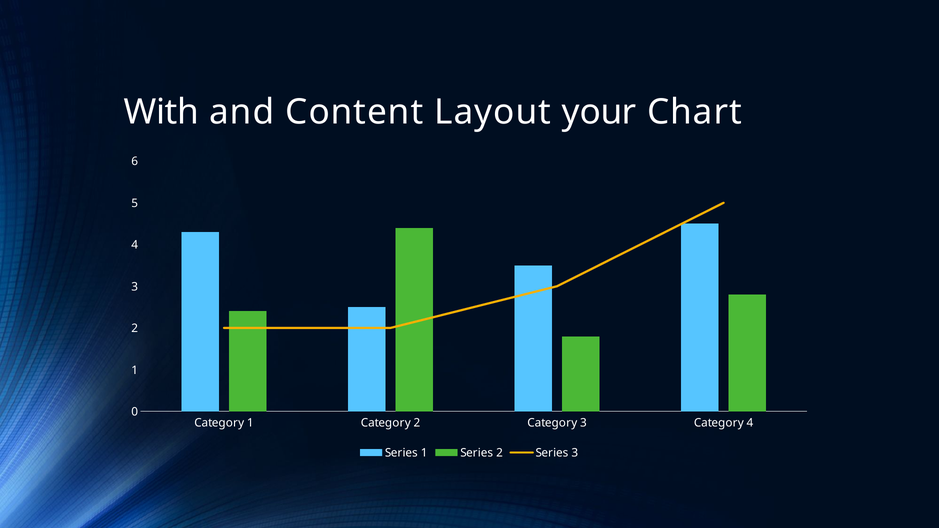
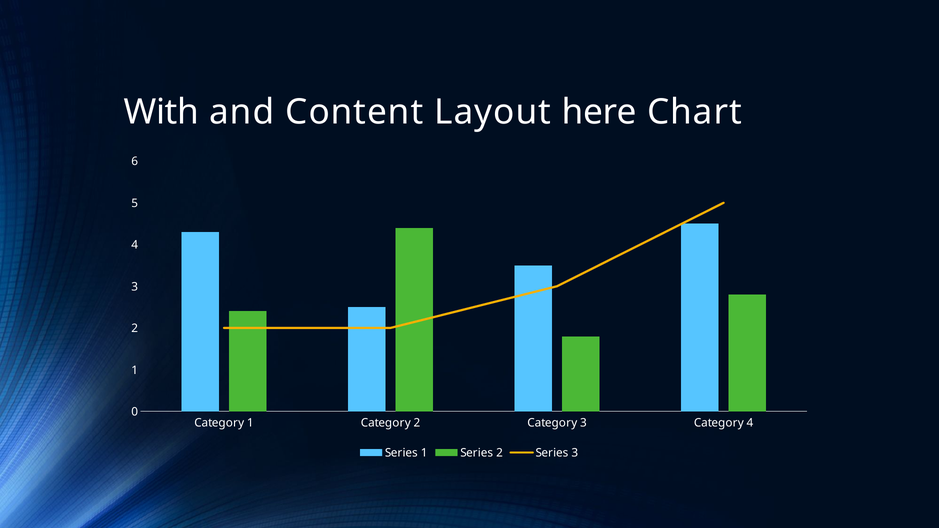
your: your -> here
